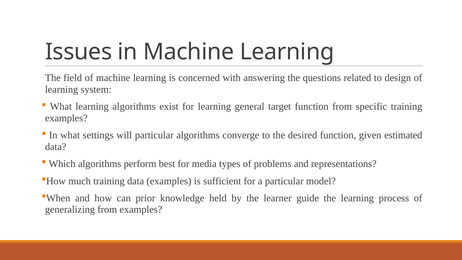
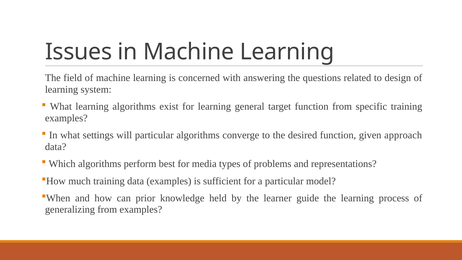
estimated: estimated -> approach
